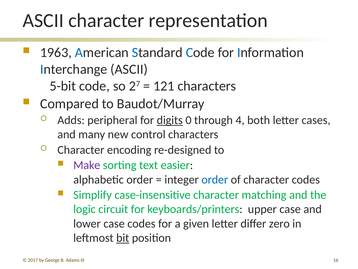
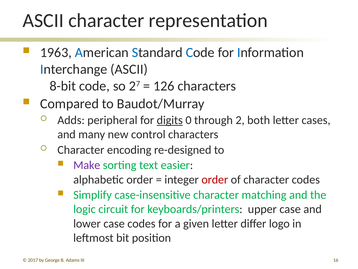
5-bit: 5-bit -> 8-bit
121: 121 -> 126
4: 4 -> 2
order at (215, 179) colour: blue -> red
zero: zero -> logo
bit underline: present -> none
